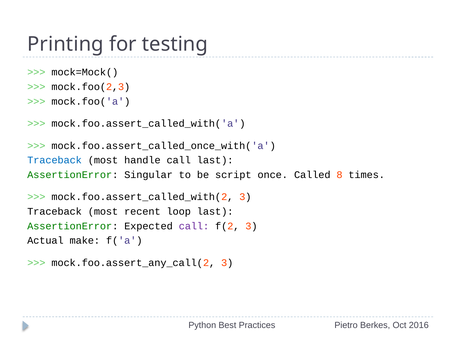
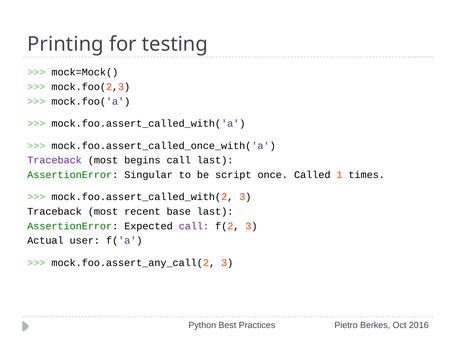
Traceback at (55, 160) colour: blue -> purple
handle: handle -> begins
8: 8 -> 1
loop: loop -> base
make: make -> user
